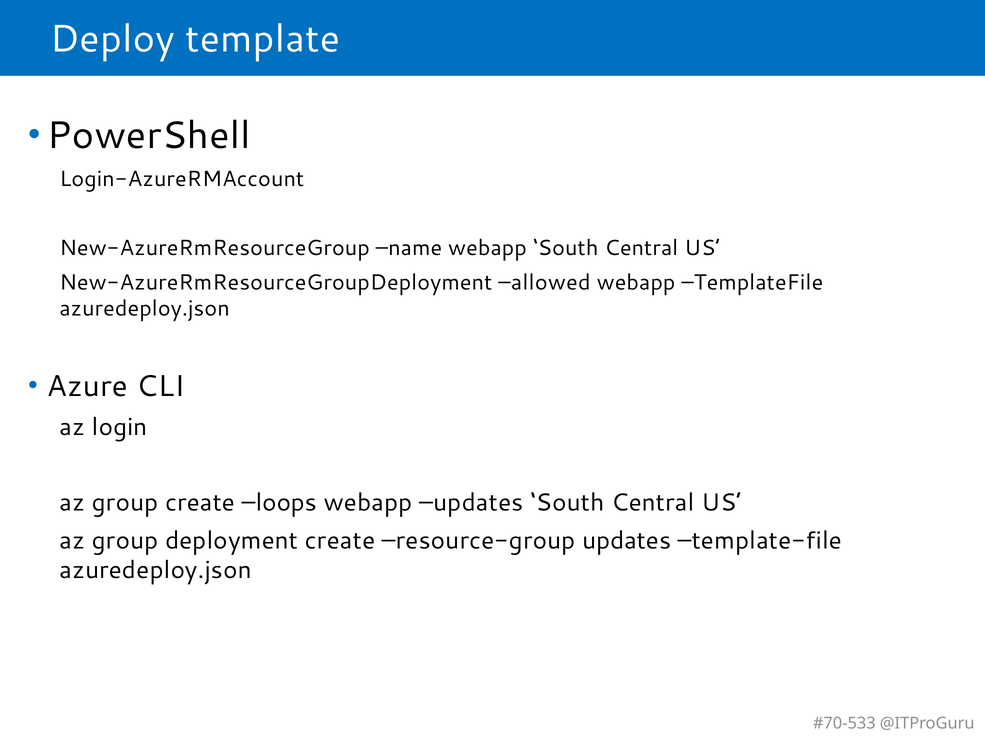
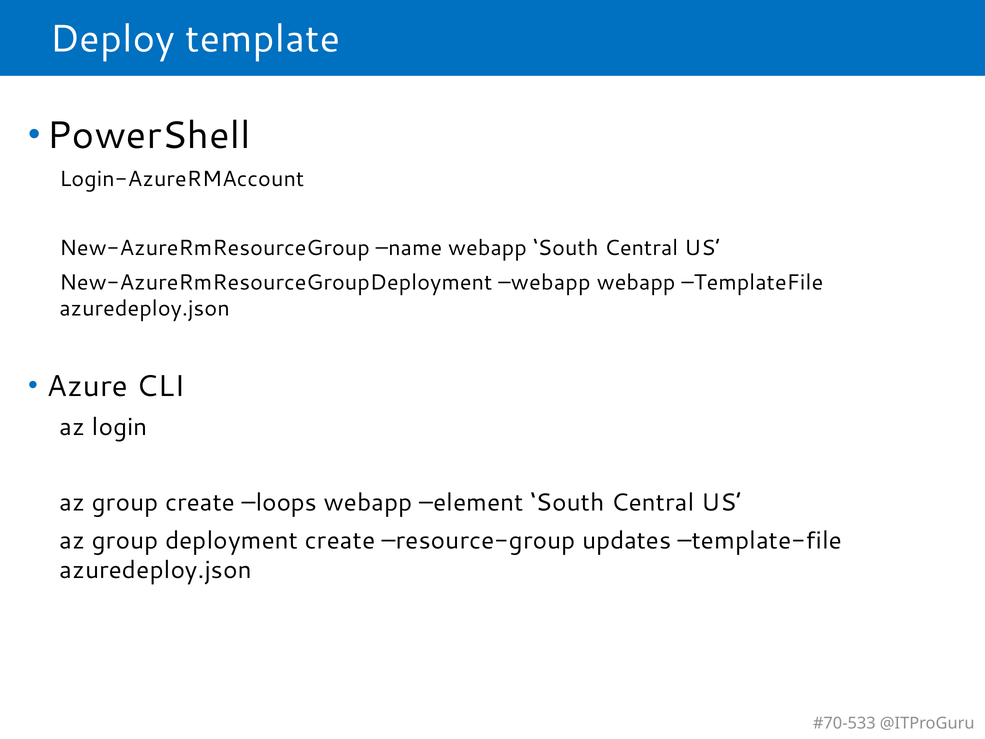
New-AzureRmResourceGroupDeployment allowed: allowed -> webapp
webapp updates: updates -> element
